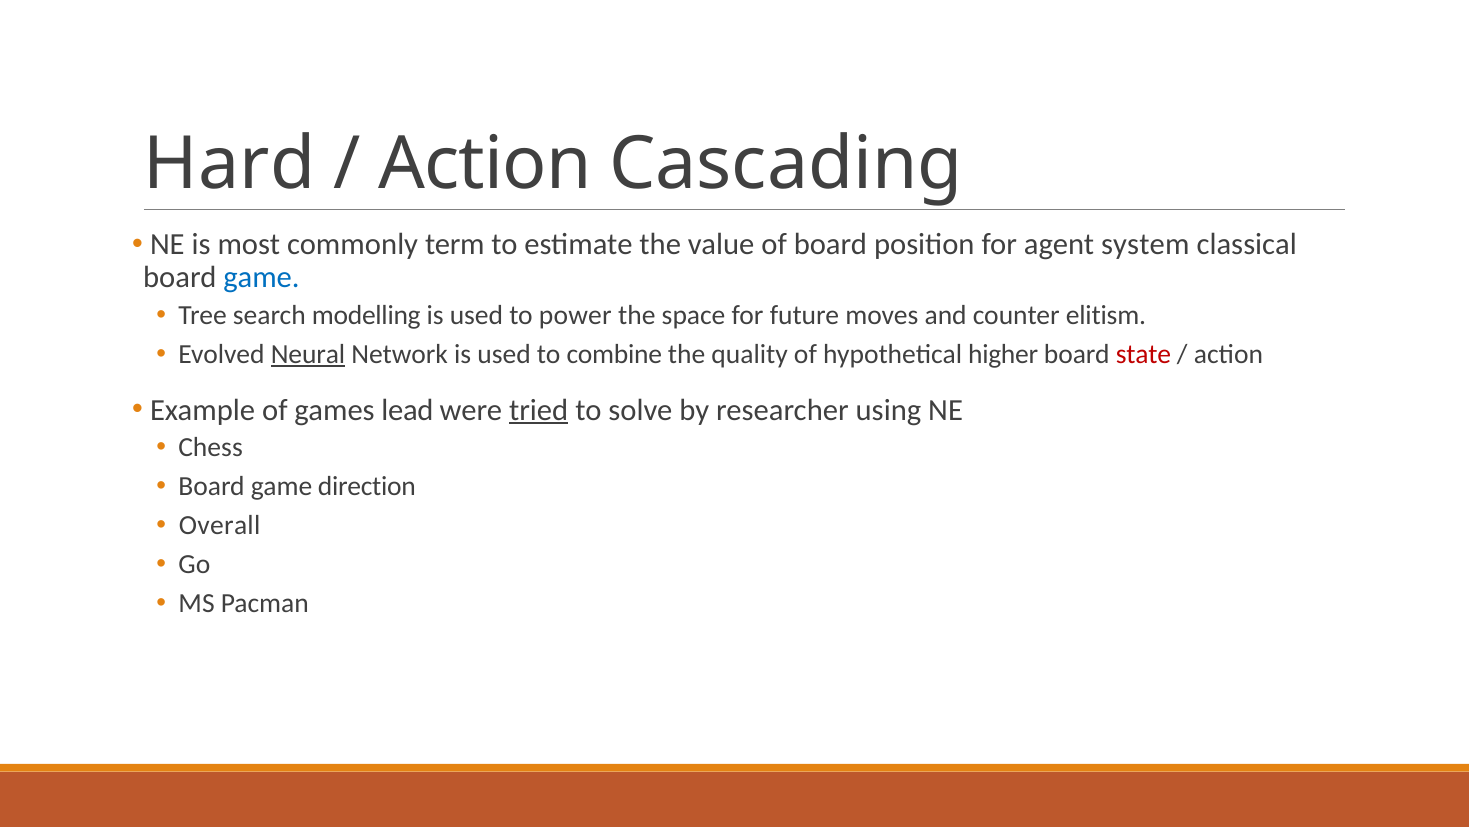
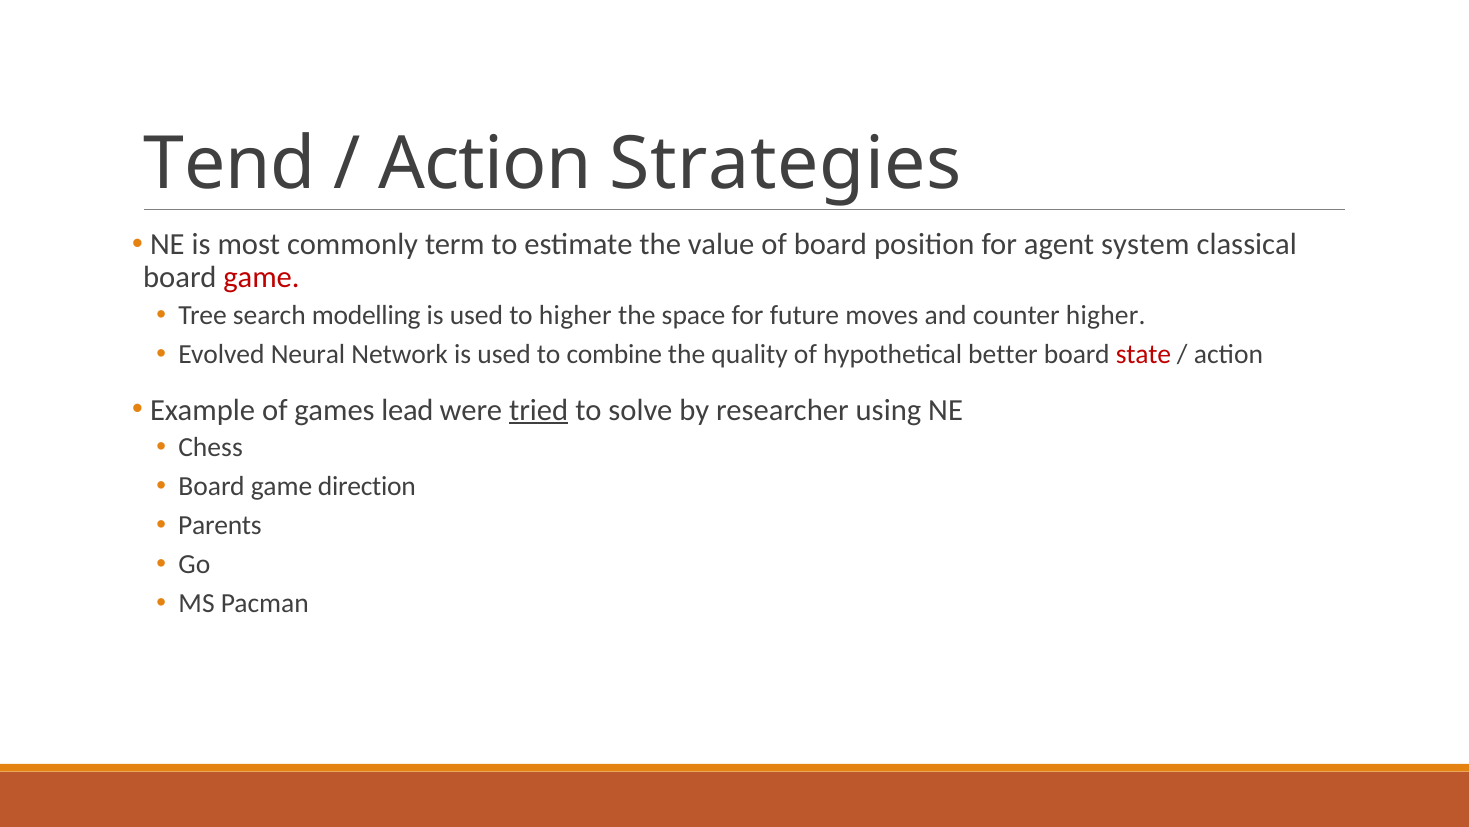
Hard: Hard -> Tend
Cascading: Cascading -> Strategies
game at (261, 277) colour: blue -> red
to power: power -> higher
counter elitism: elitism -> higher
Neural underline: present -> none
higher: higher -> better
Overall: Overall -> Parents
